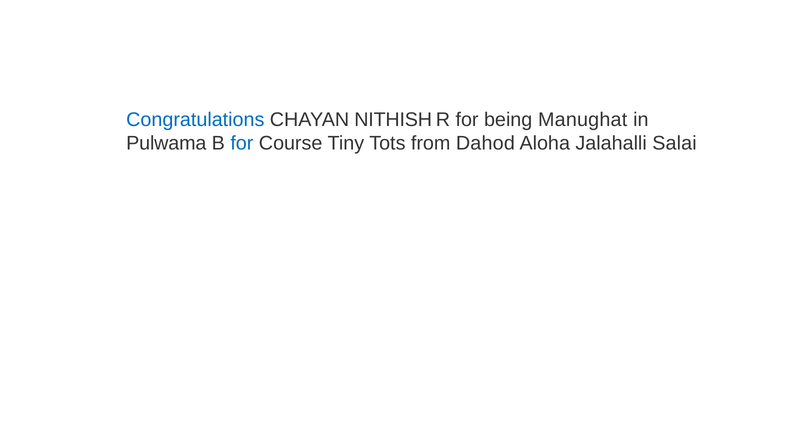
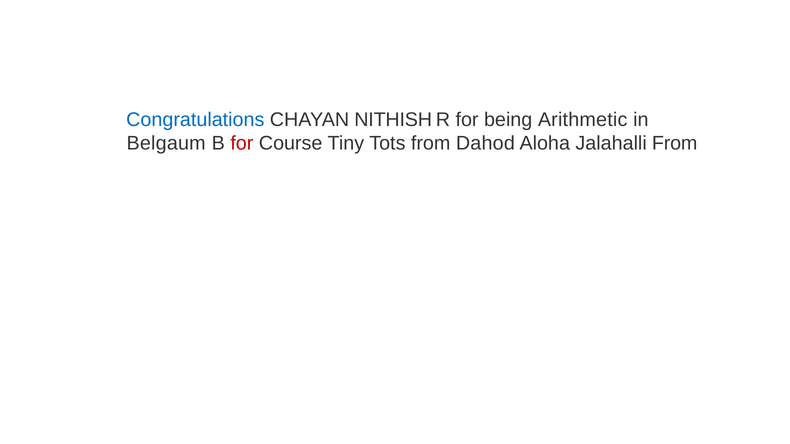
Manughat: Manughat -> Arithmetic
Pulwama: Pulwama -> Belgaum
for at (242, 144) colour: blue -> red
Jalahalli Salai: Salai -> From
